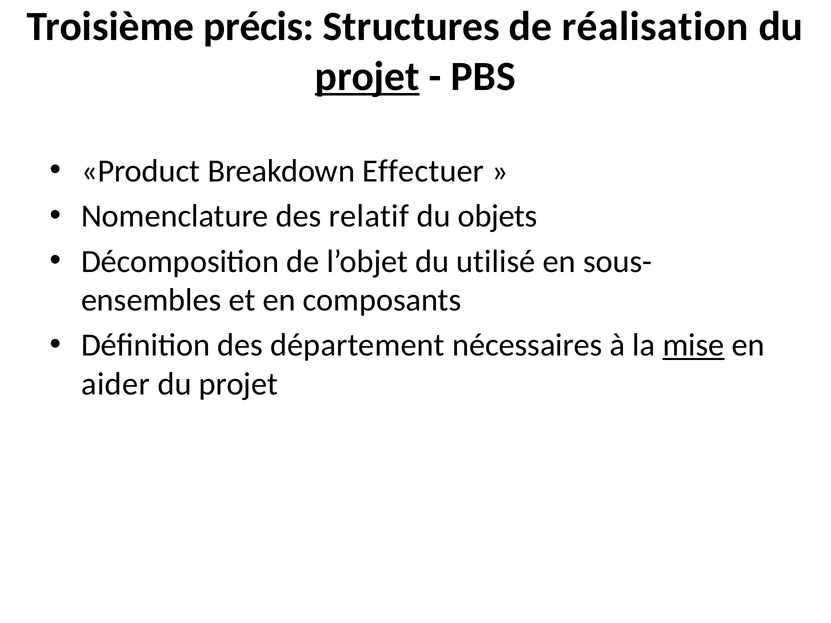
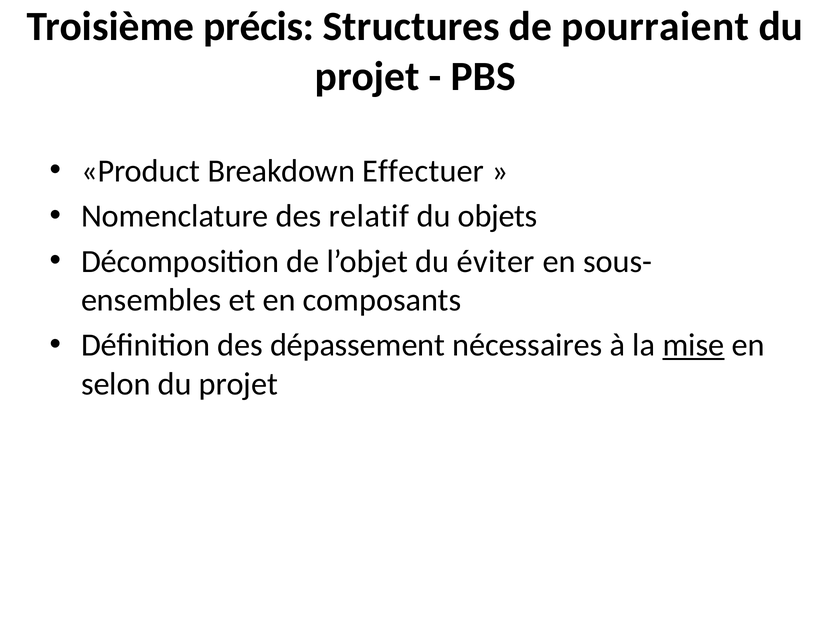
réalisation: réalisation -> pourraient
projet at (367, 77) underline: present -> none
utilisé: utilisé -> éviter
département: département -> dépassement
aider: aider -> selon
